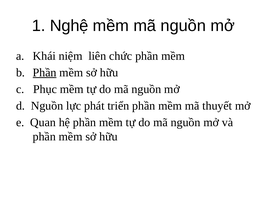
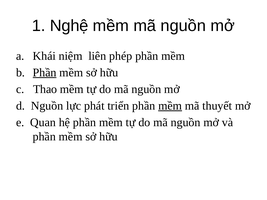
chức: chức -> phép
Phục: Phục -> Thao
mềm at (170, 106) underline: none -> present
